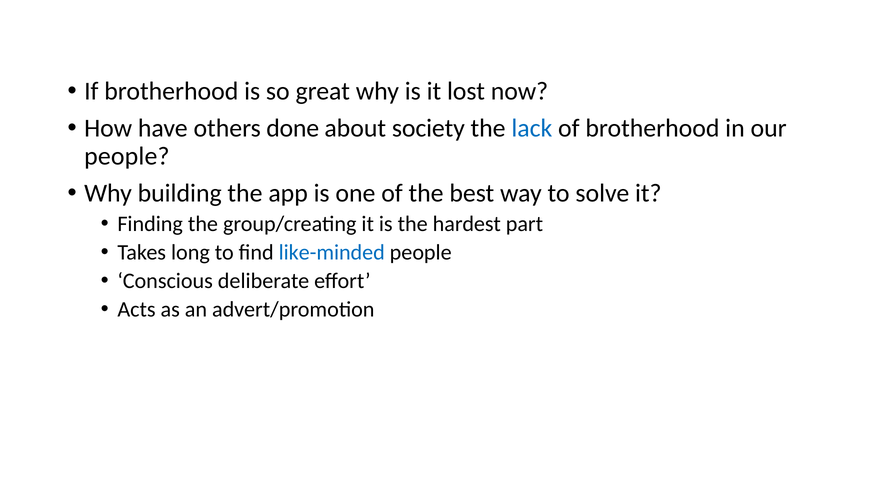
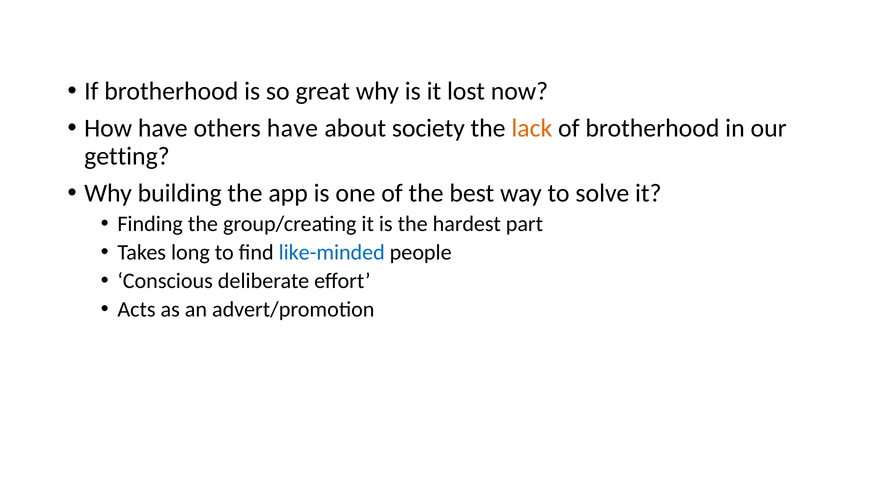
others done: done -> have
lack colour: blue -> orange
people at (127, 156): people -> getting
